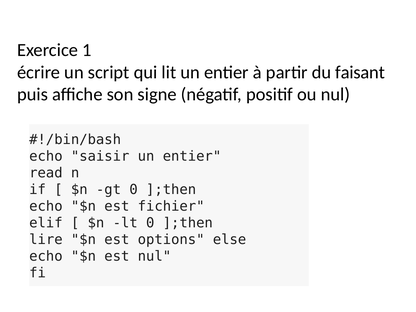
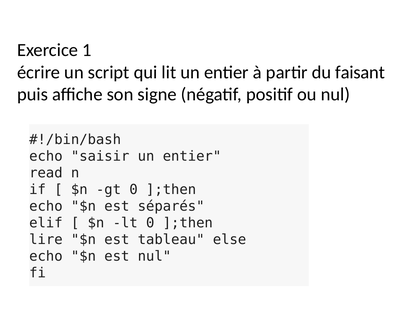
fichier: fichier -> séparés
options: options -> tableau
